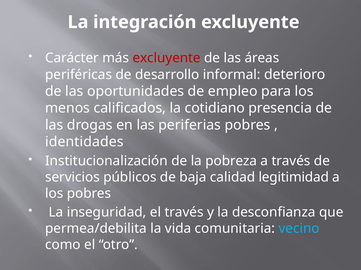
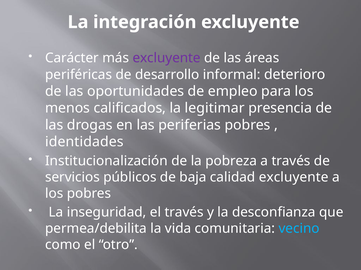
excluyente at (167, 58) colour: red -> purple
cotidiano: cotidiano -> legitimar
calidad legitimidad: legitimidad -> excluyente
